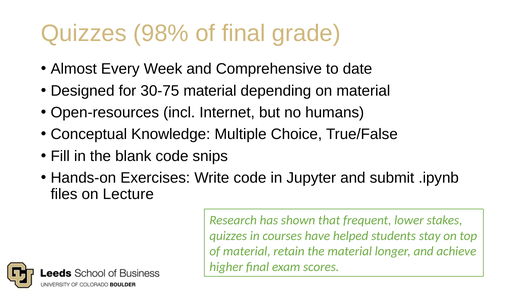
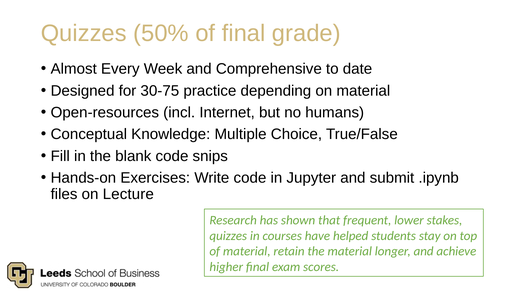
98%: 98% -> 50%
30-75 material: material -> practice
